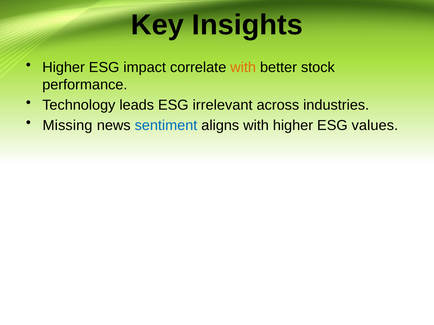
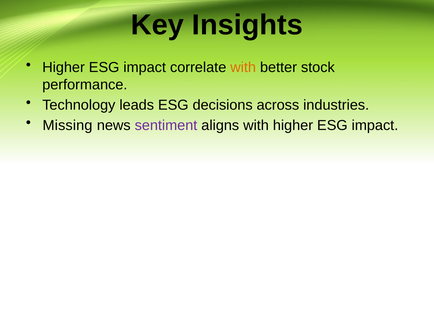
irrelevant: irrelevant -> decisions
sentiment colour: blue -> purple
with higher ESG values: values -> impact
